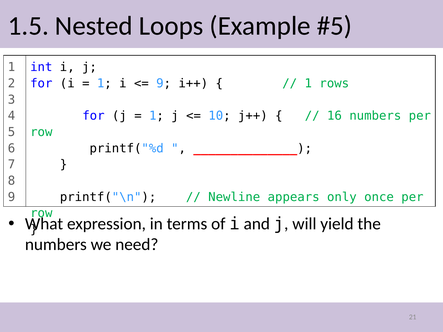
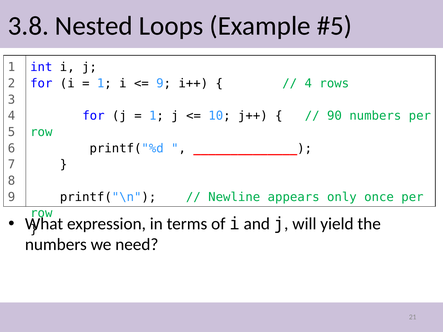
1.5: 1.5 -> 3.8
1 at (308, 83): 1 -> 4
16: 16 -> 90
